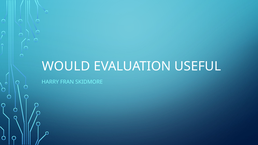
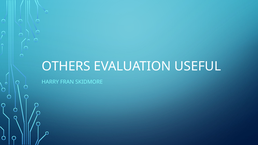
WOULD: WOULD -> OTHERS
